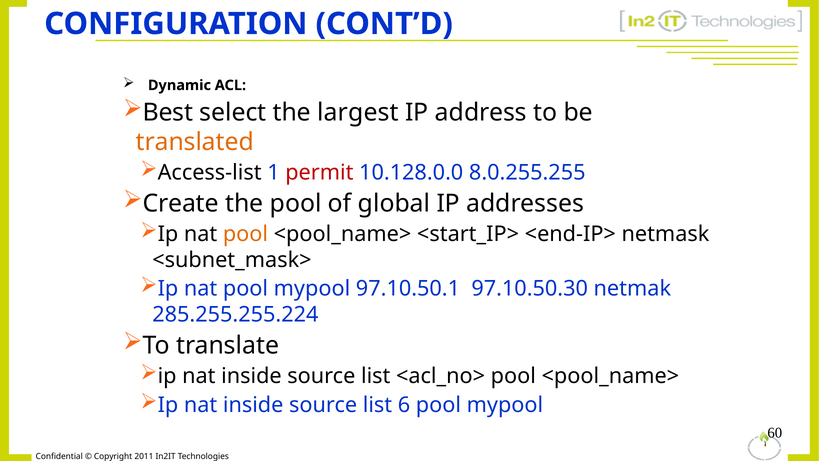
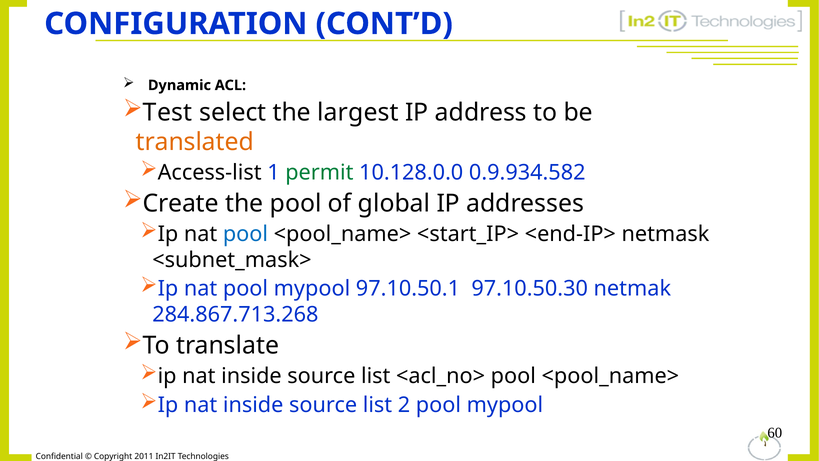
Best: Best -> Test
permit colour: red -> green
8.0.255.255: 8.0.255.255 -> 0.9.934.582
pool at (245, 234) colour: orange -> blue
285.255.255.224: 285.255.255.224 -> 284.867.713.268
6: 6 -> 2
